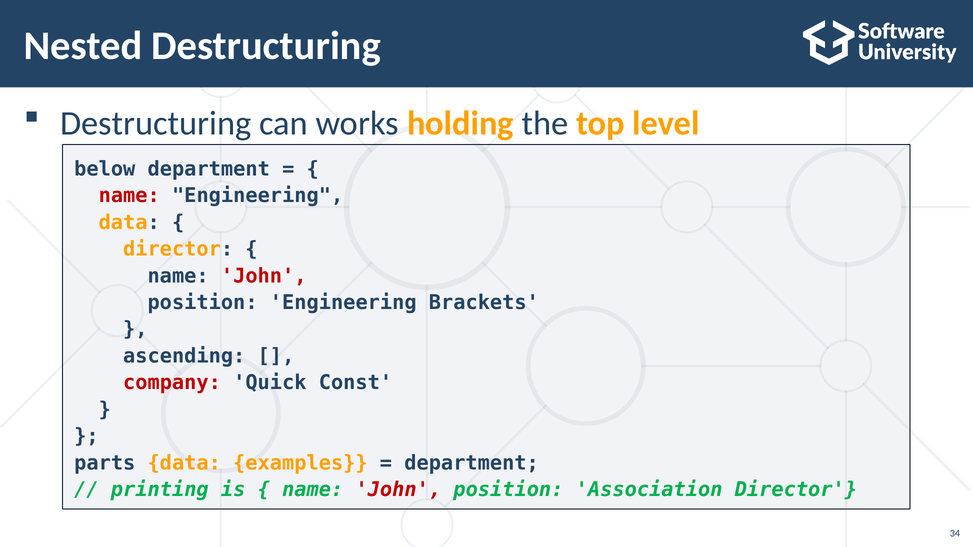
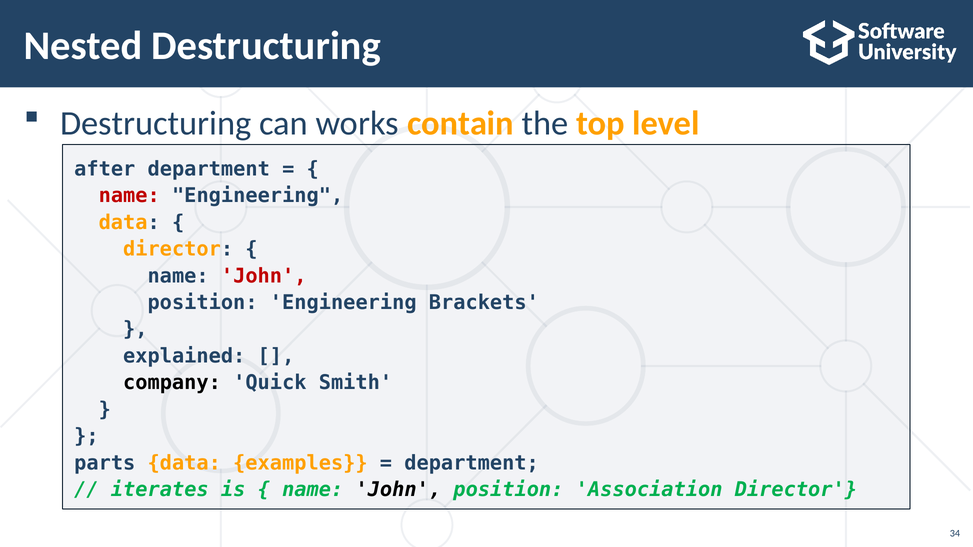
holding: holding -> contain
below: below -> after
ascending: ascending -> explained
company colour: red -> black
Const: Const -> Smith
printing: printing -> iterates
John at (398, 490) colour: red -> black
